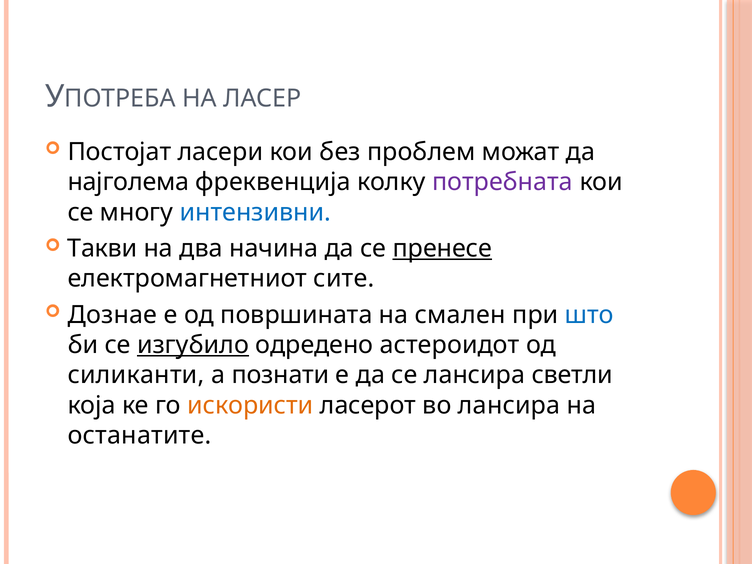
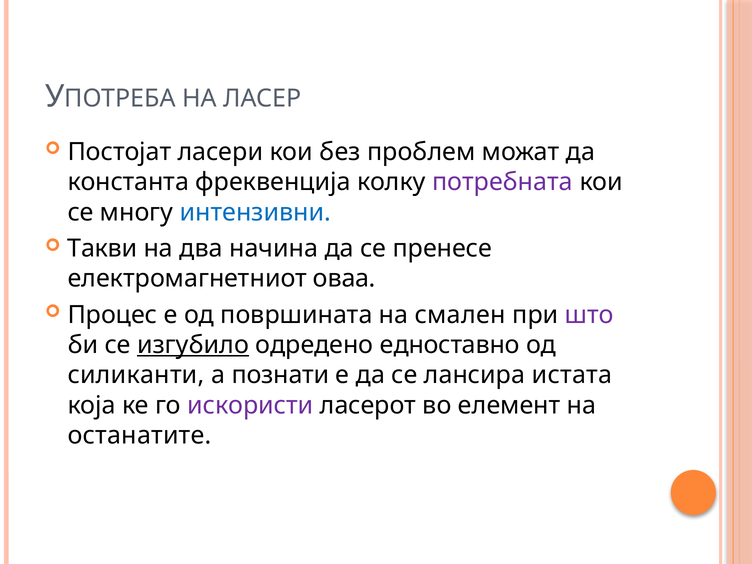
најголема: најголема -> константа
пренесе underline: present -> none
сите: сите -> оваа
Дознае: Дознае -> Процес
што colour: blue -> purple
астероидот: астероидот -> едноставно
светли: светли -> истата
искористи colour: orange -> purple
во лансира: лансира -> елемент
